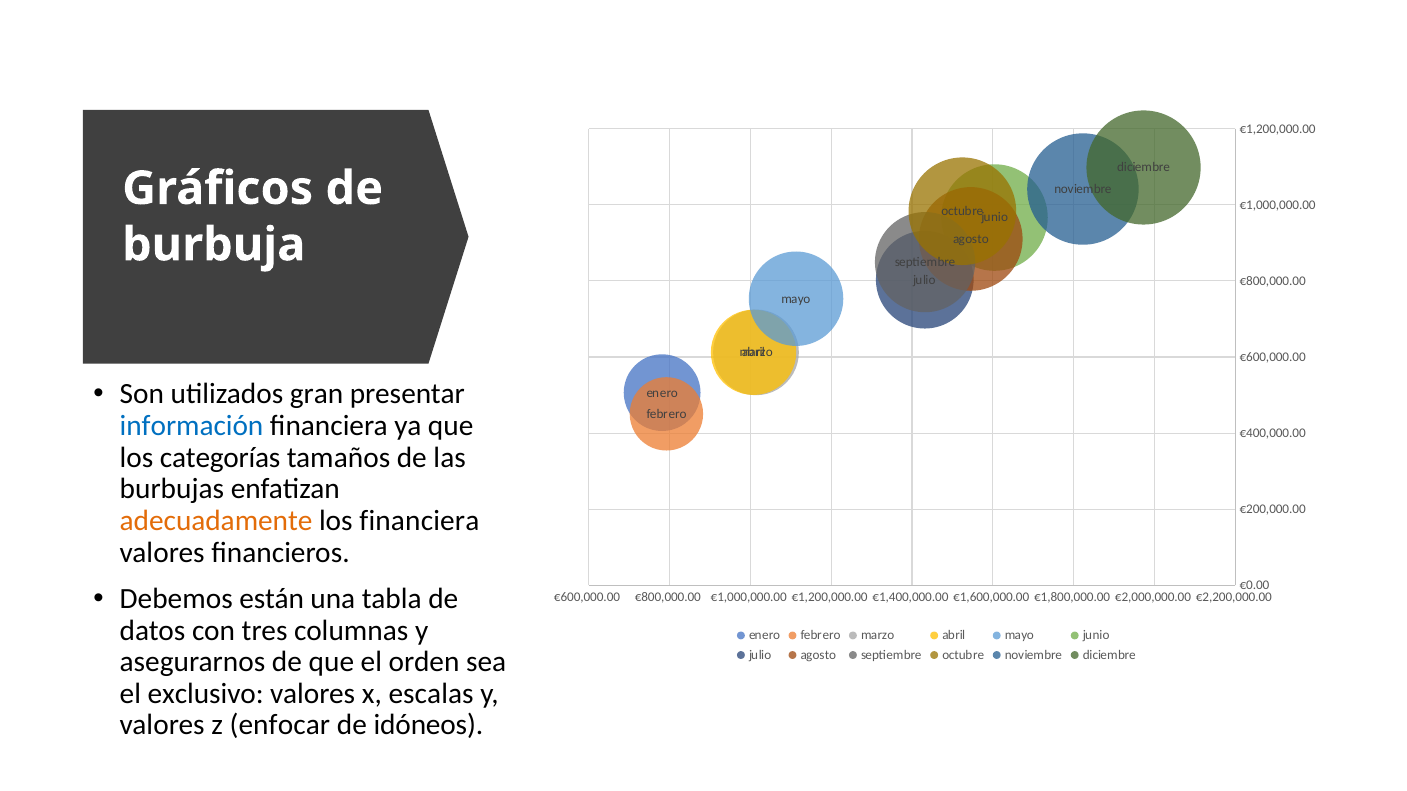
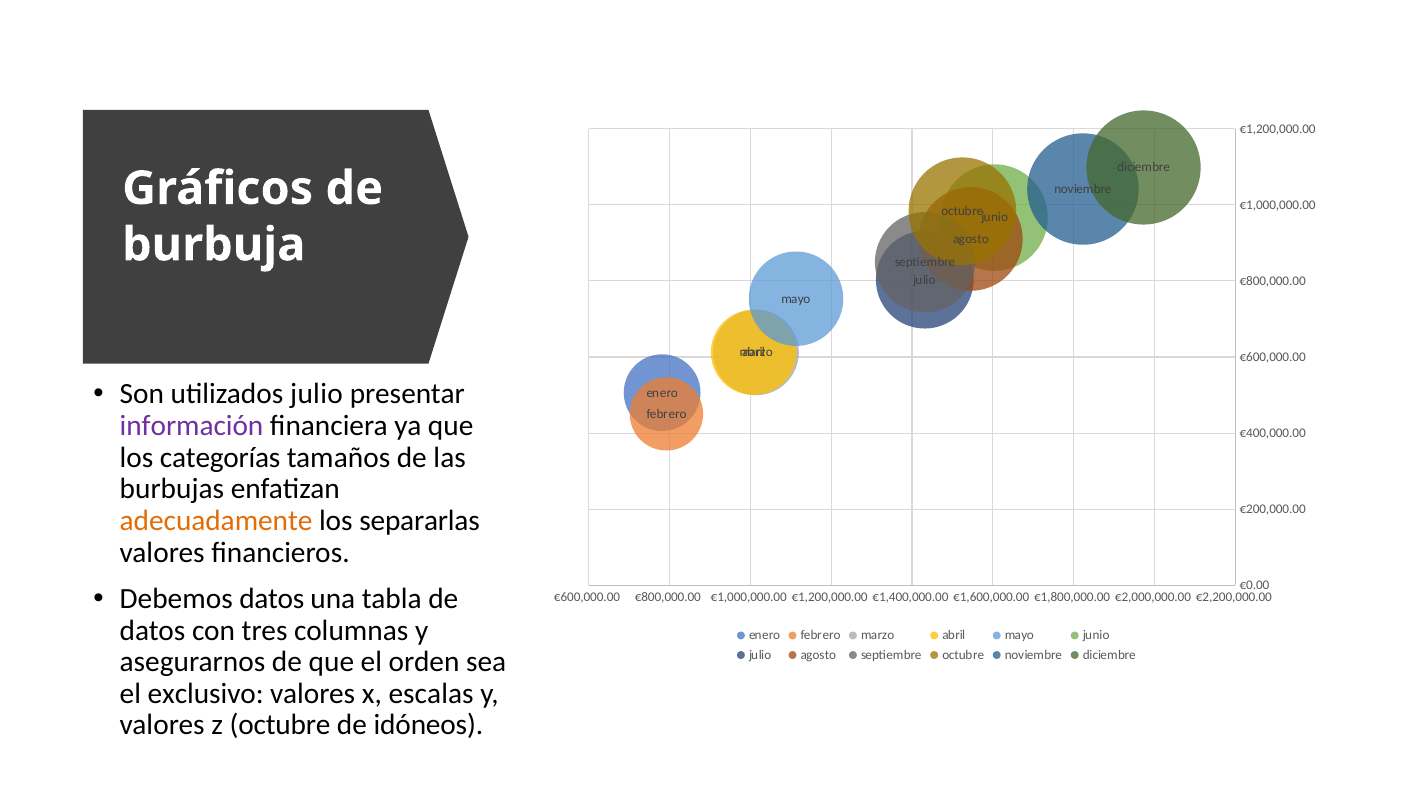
utilizados gran: gran -> julio
información colour: blue -> purple
los financiera: financiera -> separarlas
Debemos están: están -> datos
z enfocar: enfocar -> octubre
